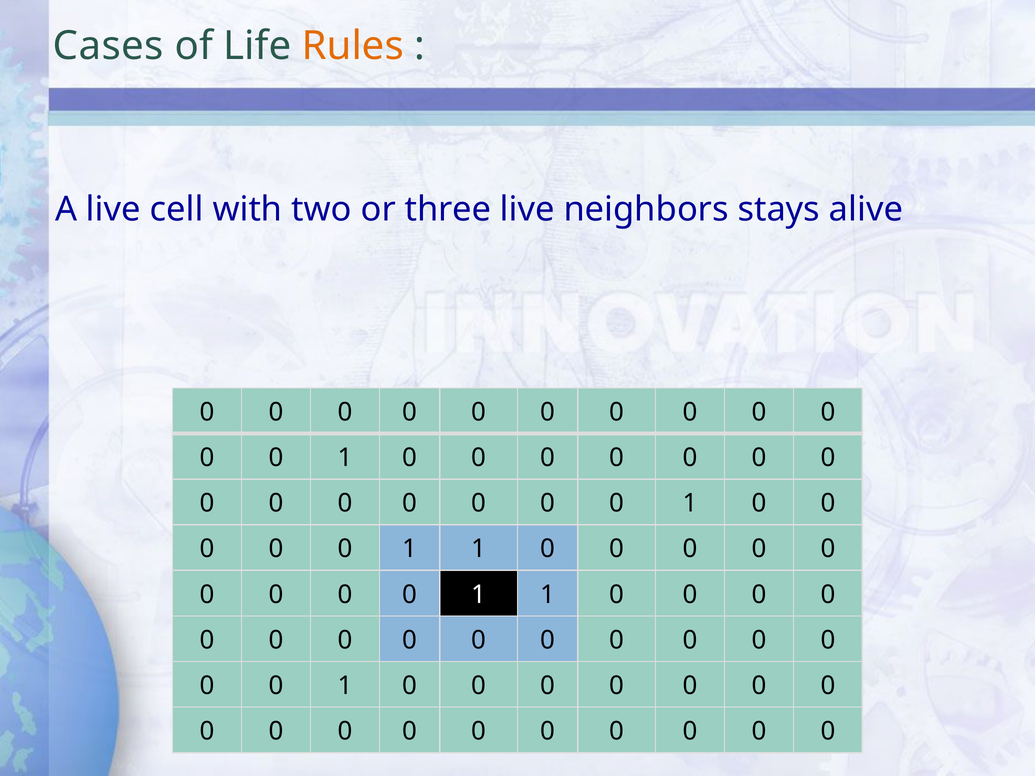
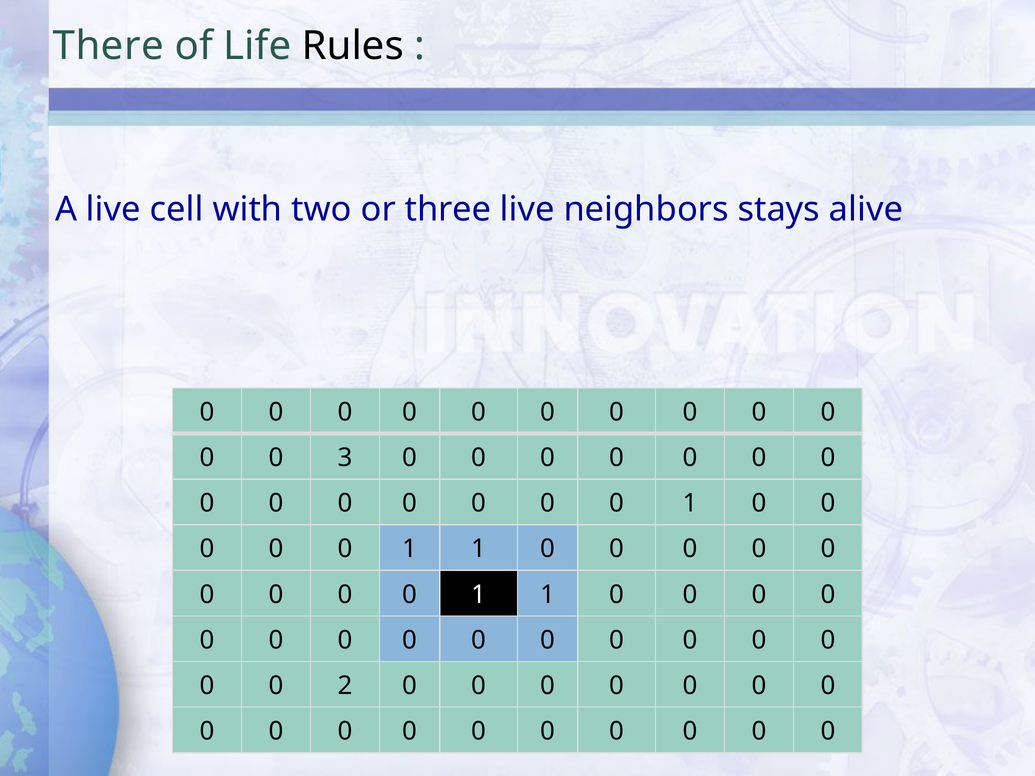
Cases: Cases -> There
Rules colour: orange -> black
1 at (345, 458): 1 -> 3
1 at (345, 686): 1 -> 2
